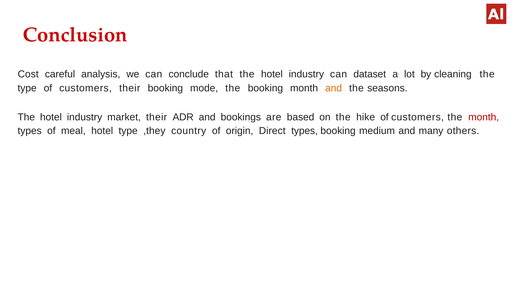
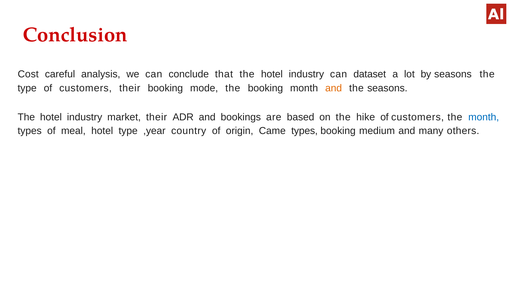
by cleaning: cleaning -> seasons
month at (484, 117) colour: red -> blue
,they: ,they -> ,year
Direct: Direct -> Came
